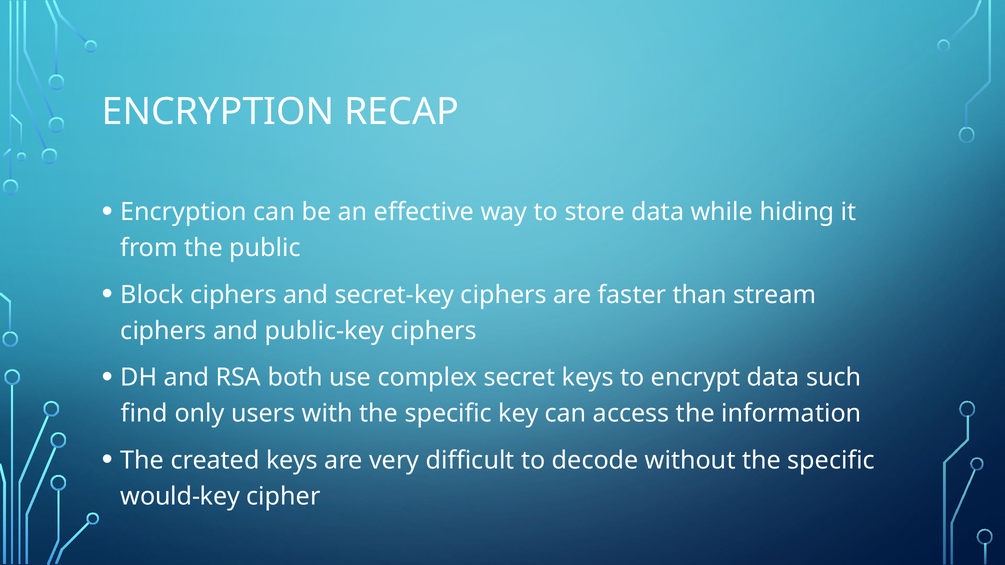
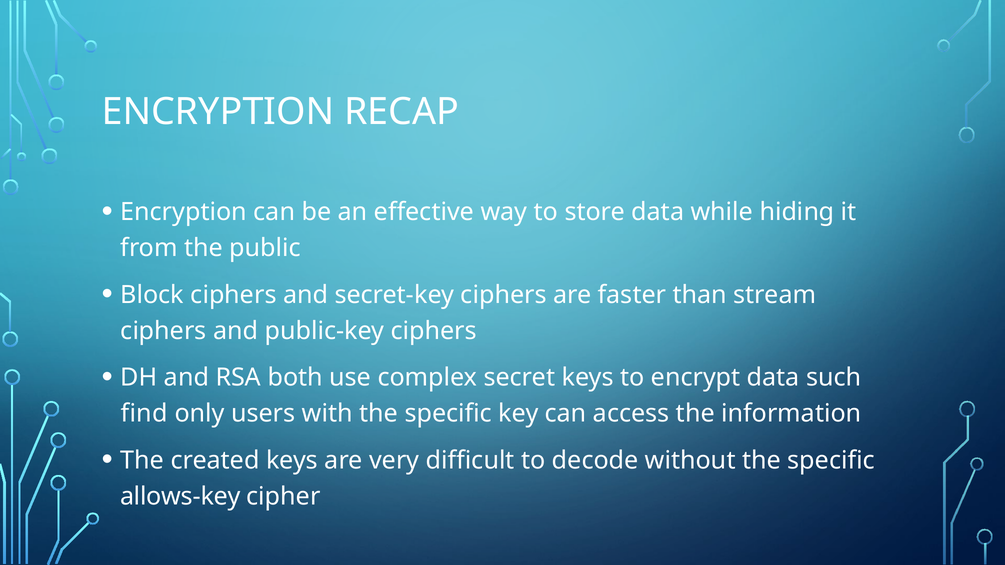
would-key: would-key -> allows-key
